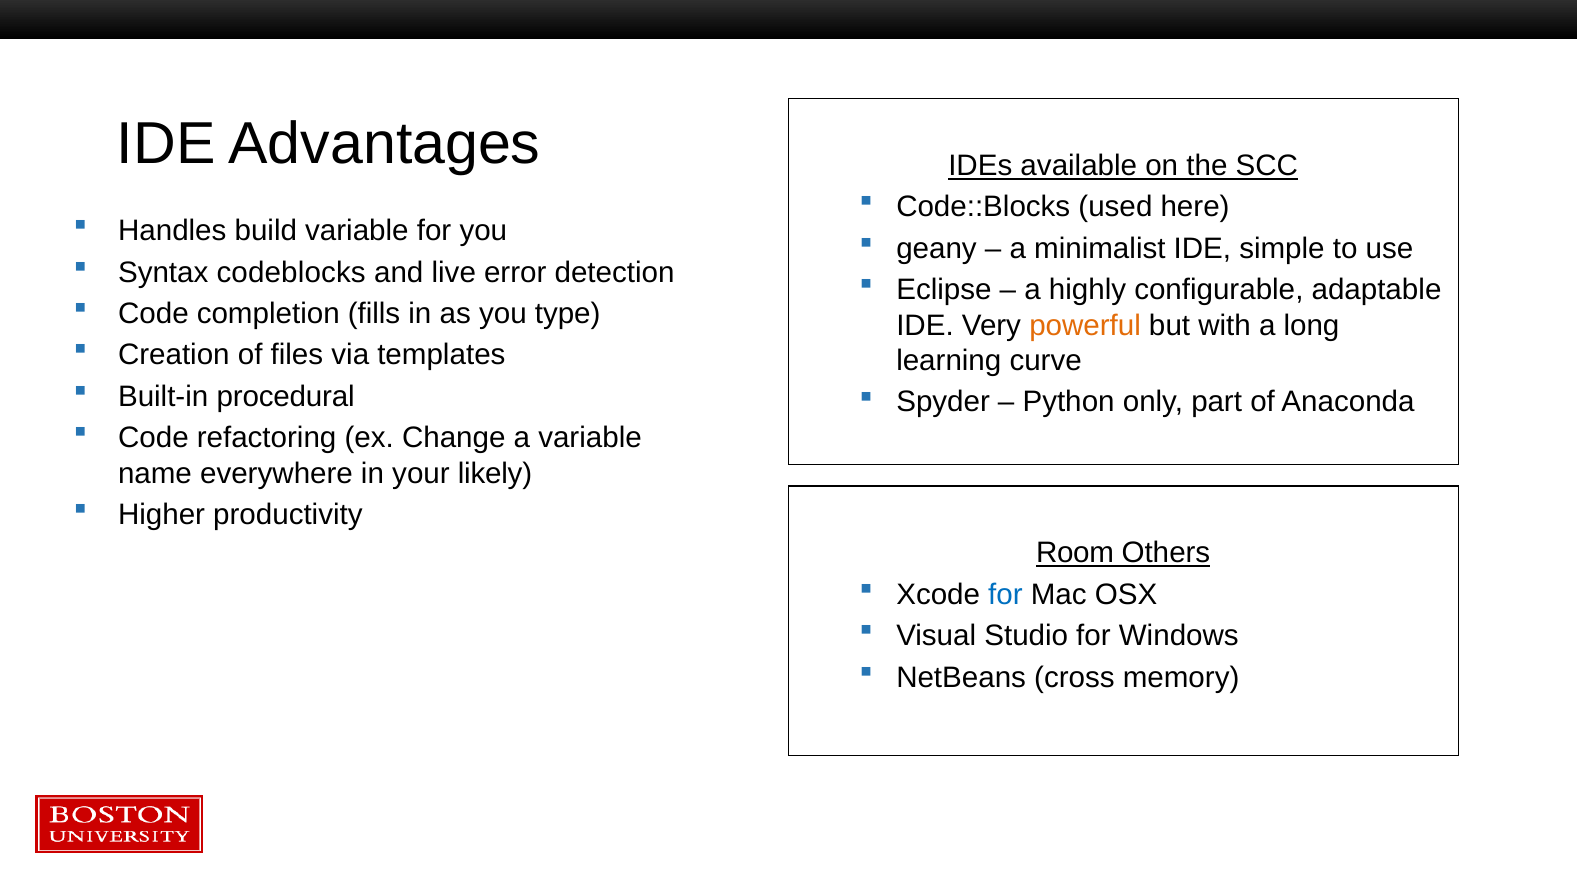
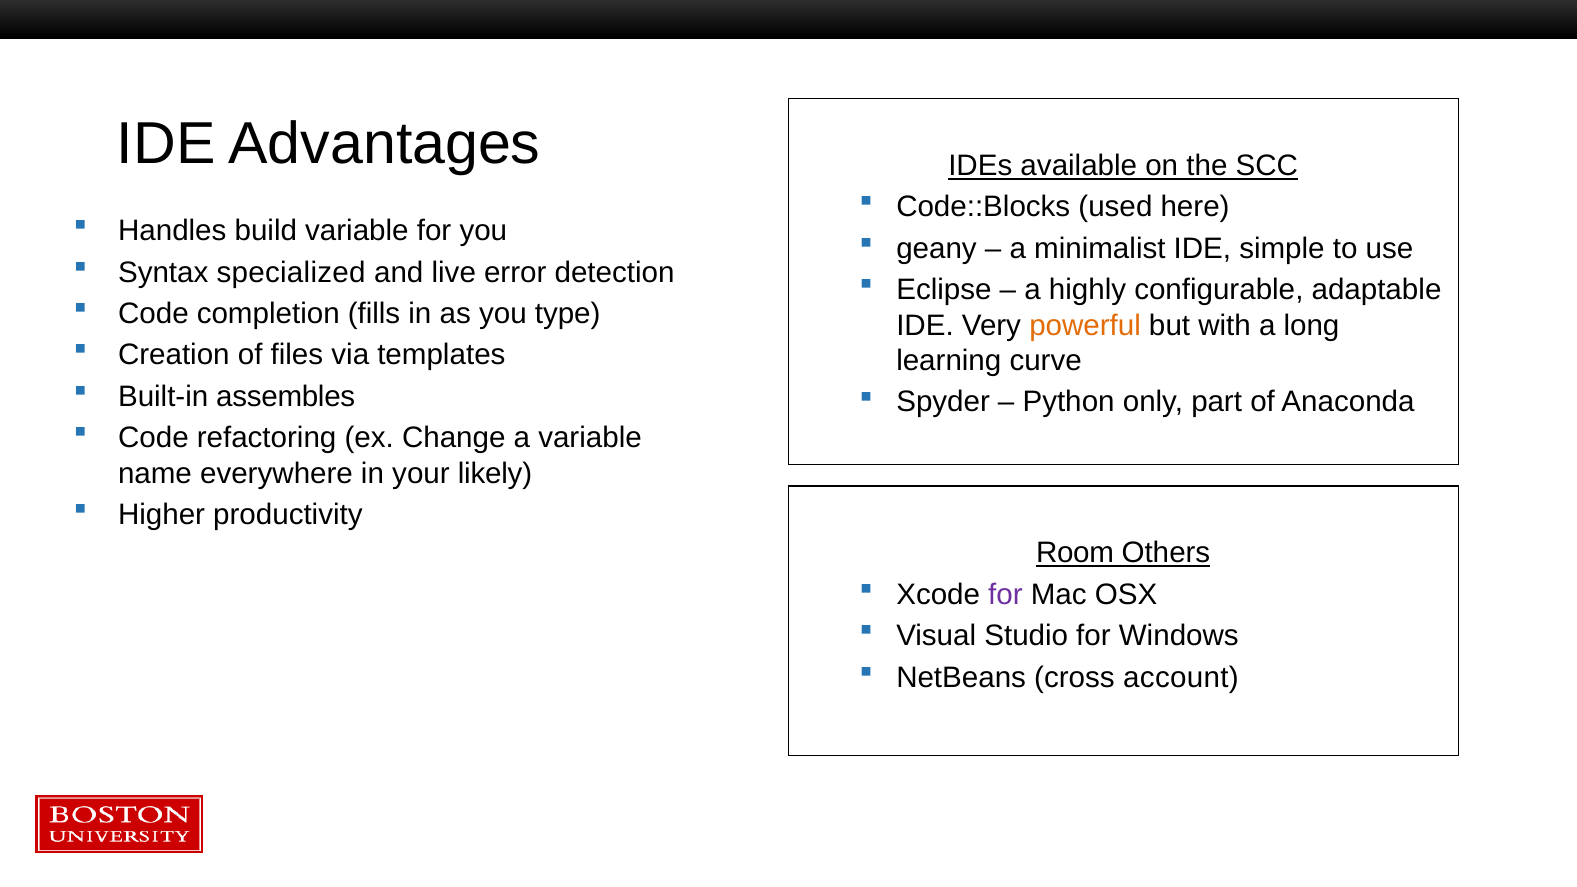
codeblocks: codeblocks -> specialized
procedural: procedural -> assembles
for at (1005, 595) colour: blue -> purple
memory: memory -> account
